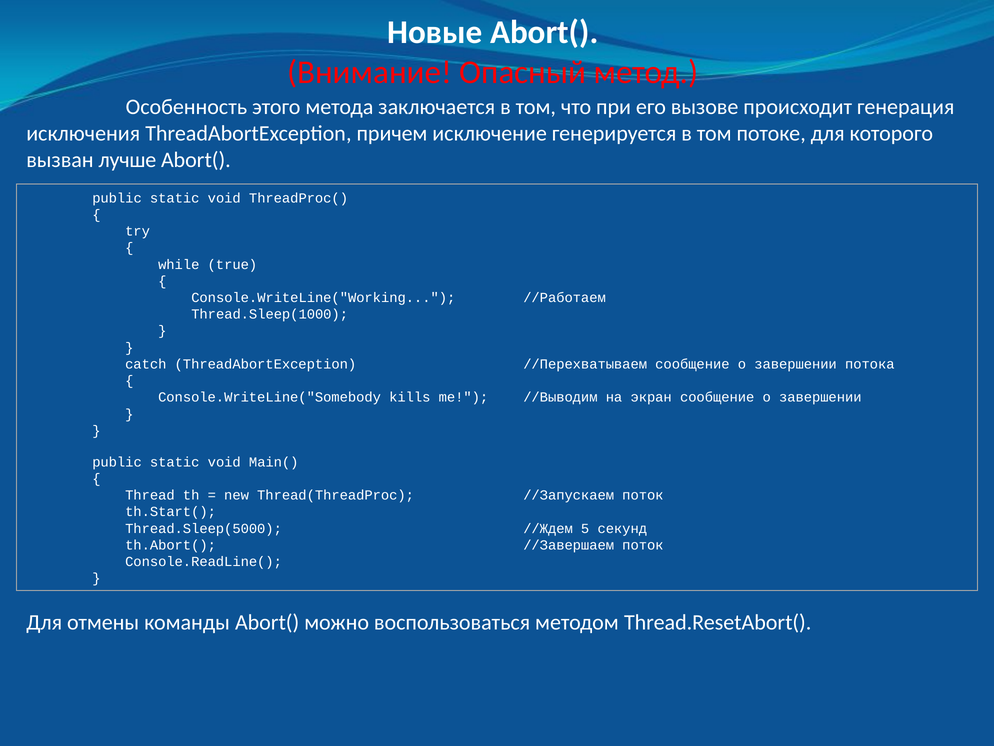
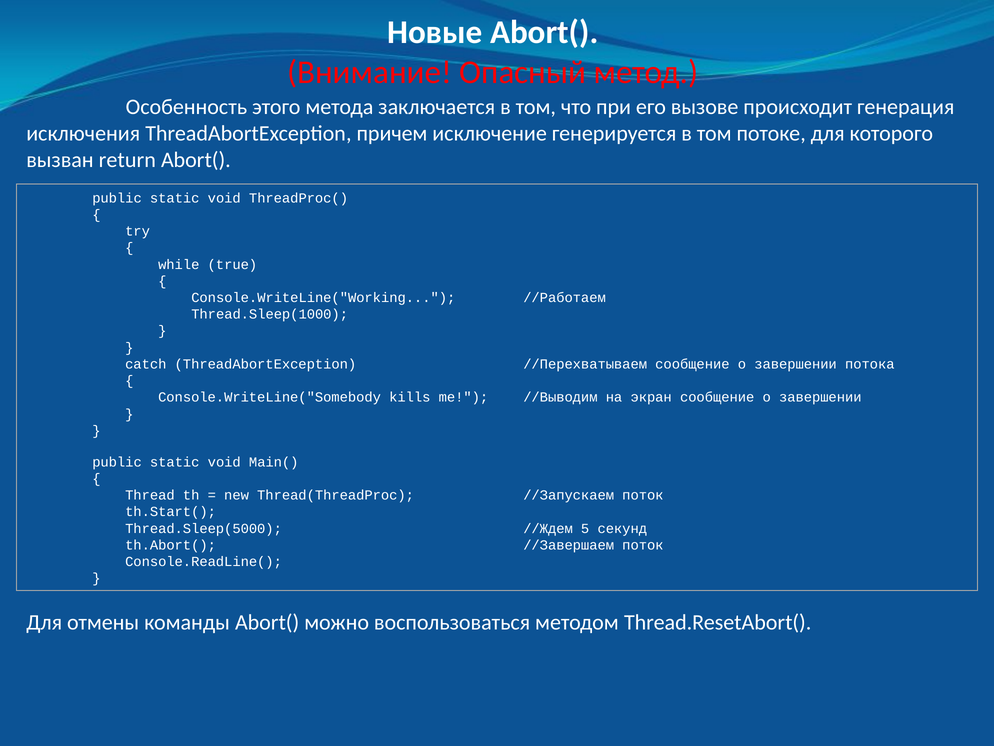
лучше: лучше -> return
